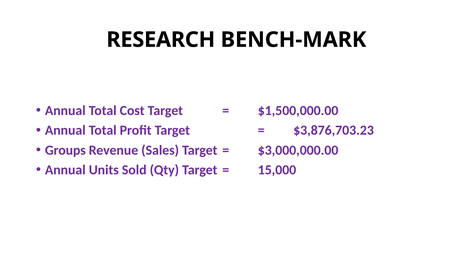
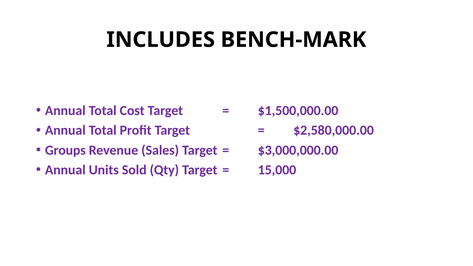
RESEARCH: RESEARCH -> INCLUDES
$3,876,703.23: $3,876,703.23 -> $2,580,000.00
